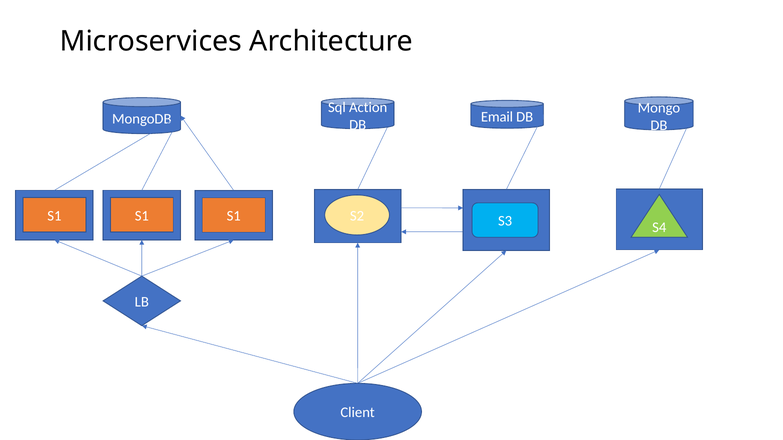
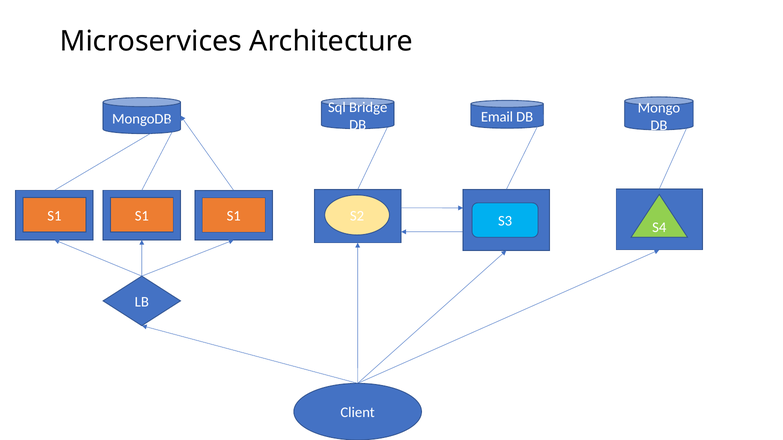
Action: Action -> Bridge
